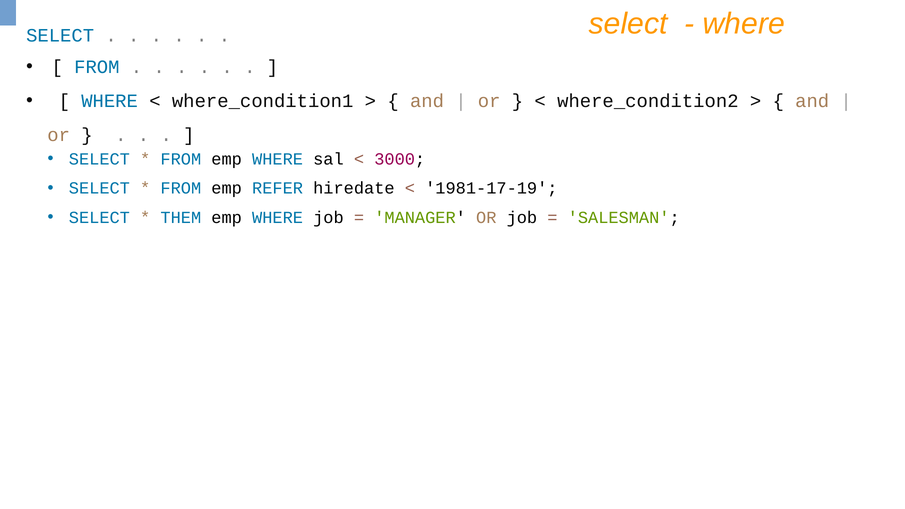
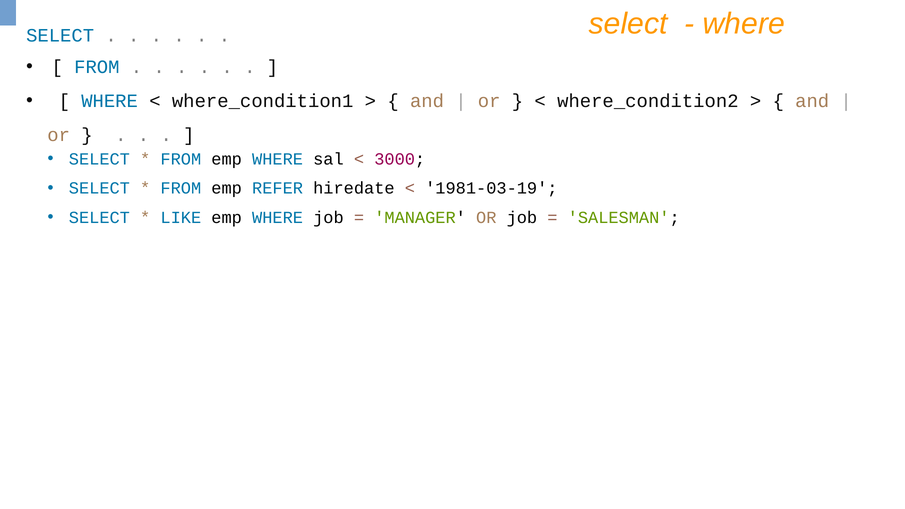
1981-17-19: 1981-17-19 -> 1981-03-19
THEM: THEM -> LIKE
